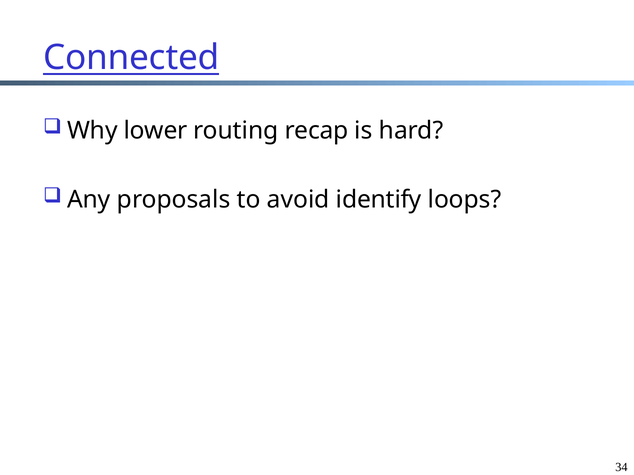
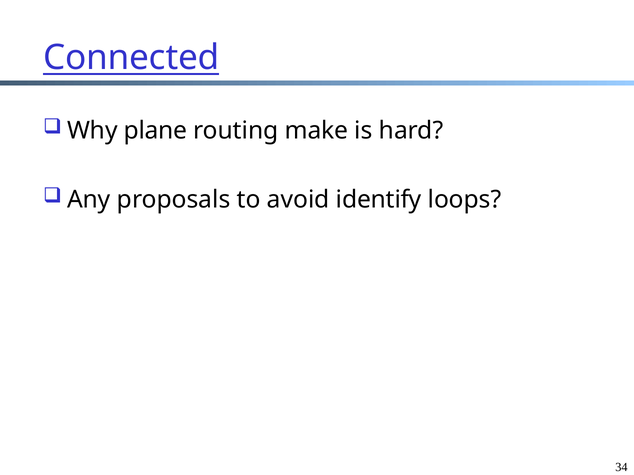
lower: lower -> plane
recap: recap -> make
